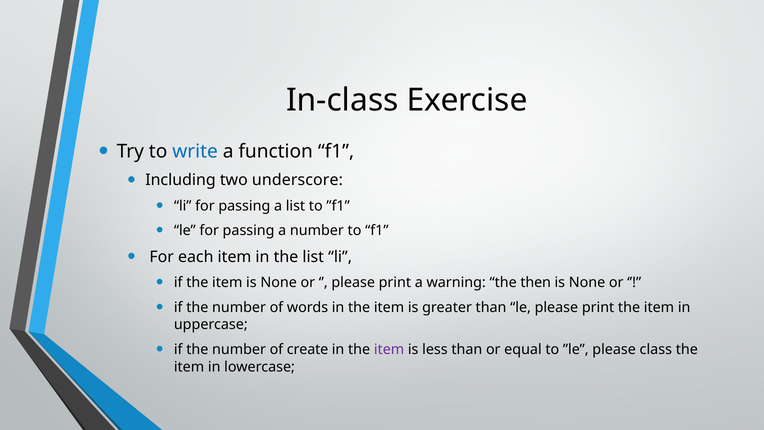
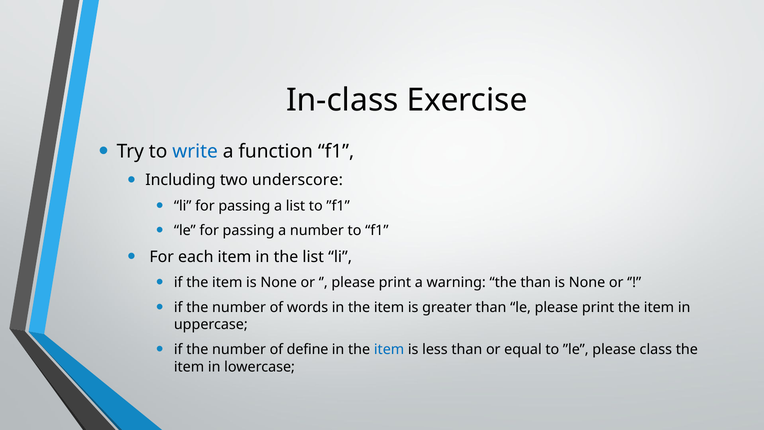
the then: then -> than
create: create -> define
item at (389, 349) colour: purple -> blue
